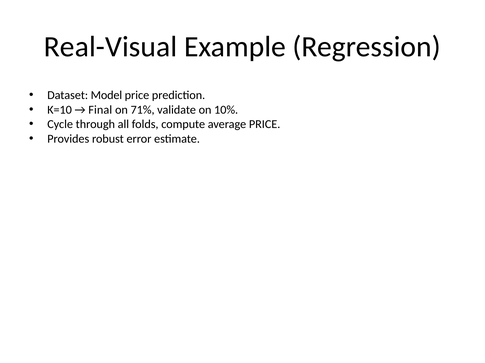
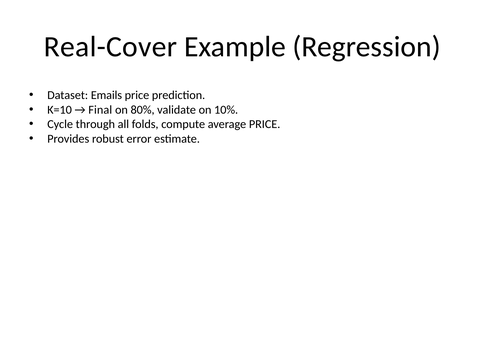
Real-Visual: Real-Visual -> Real-Cover
Model: Model -> Emails
71%: 71% -> 80%
